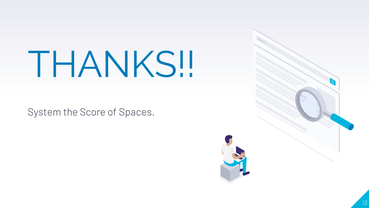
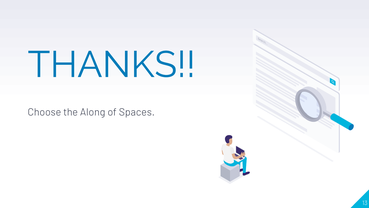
System: System -> Choose
Score: Score -> Along
